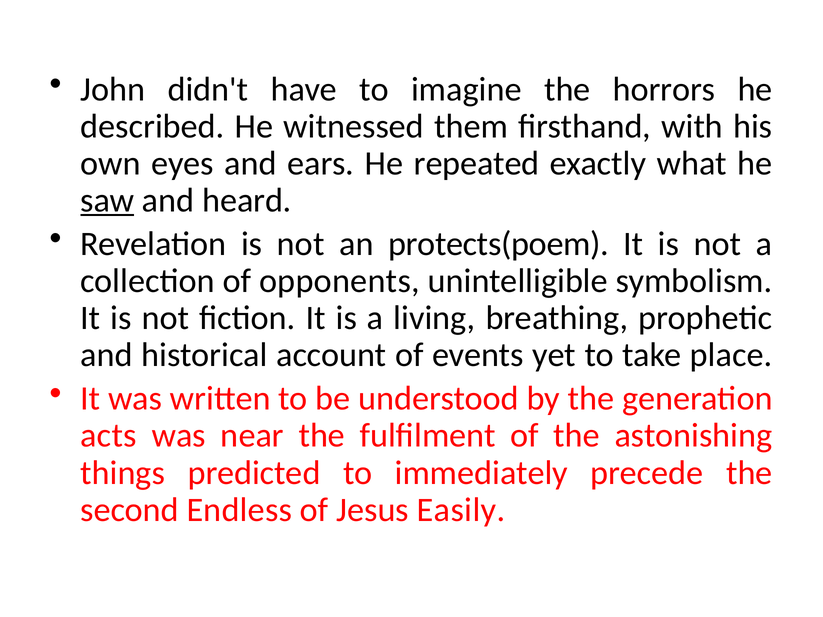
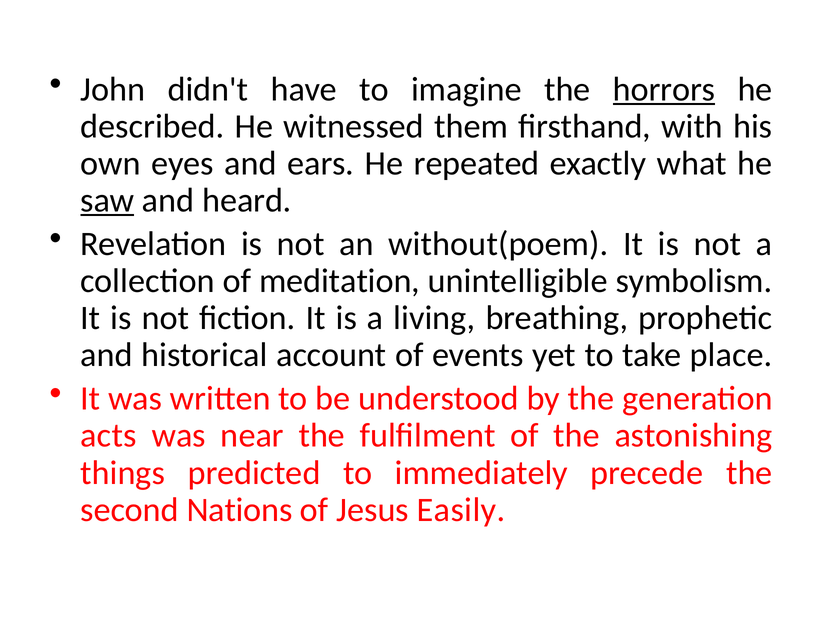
horrors underline: none -> present
protects(poem: protects(poem -> without(poem
opponents: opponents -> meditation
Endless: Endless -> Nations
